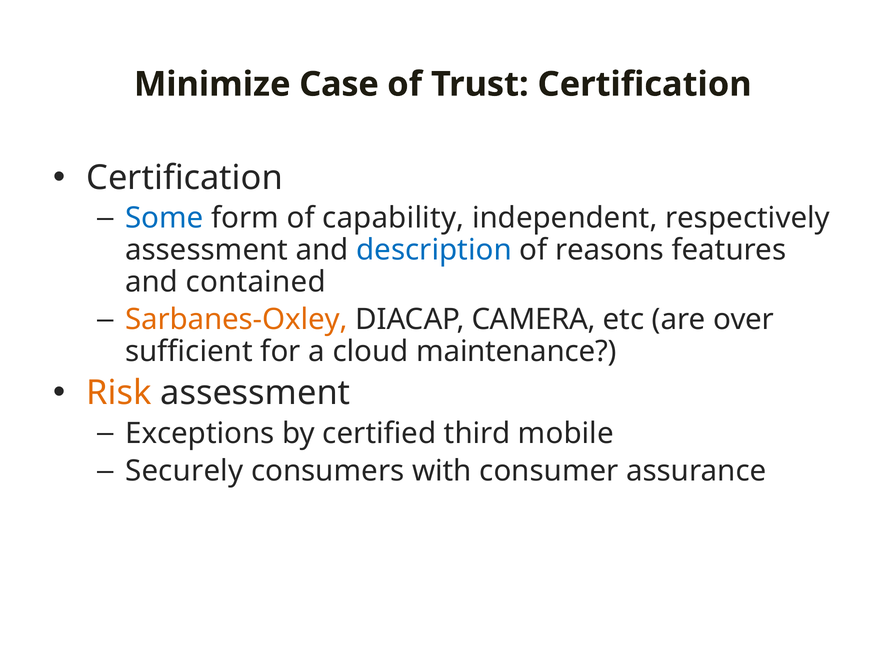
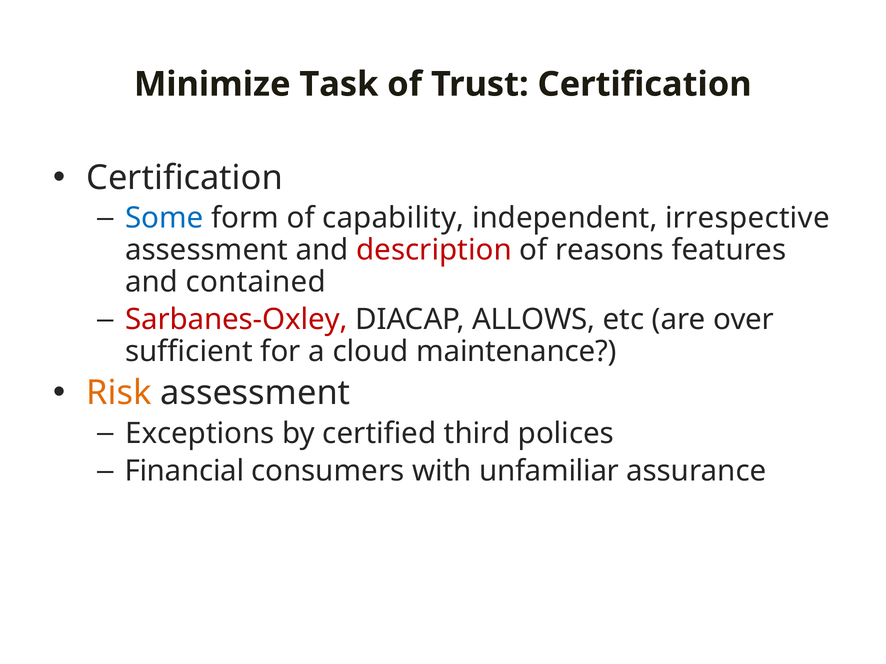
Case: Case -> Task
respectively: respectively -> irrespective
description colour: blue -> red
Sarbanes-Oxley colour: orange -> red
CAMERA: CAMERA -> ALLOWS
mobile: mobile -> polices
Securely: Securely -> Financial
consumer: consumer -> unfamiliar
